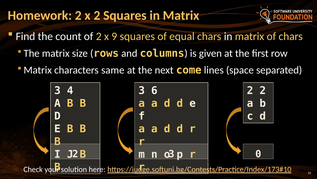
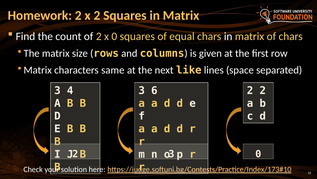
x 9: 9 -> 0
come: come -> like
